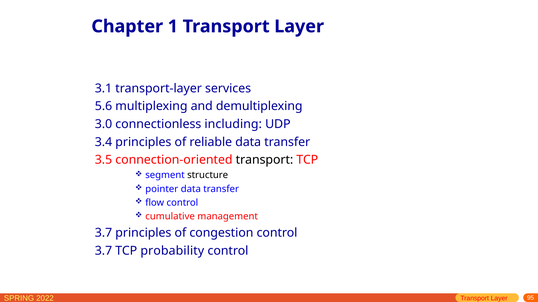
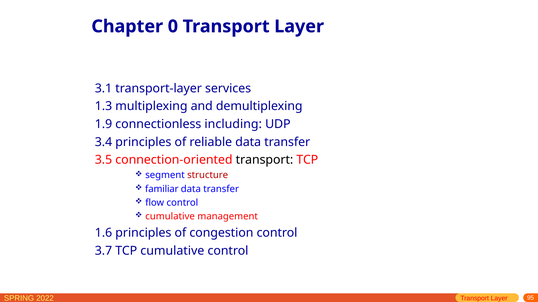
1: 1 -> 0
5.6: 5.6 -> 1.3
3.0: 3.0 -> 1.9
structure colour: black -> red
pointer: pointer -> familiar
3.7 at (104, 233): 3.7 -> 1.6
TCP probability: probability -> cumulative
